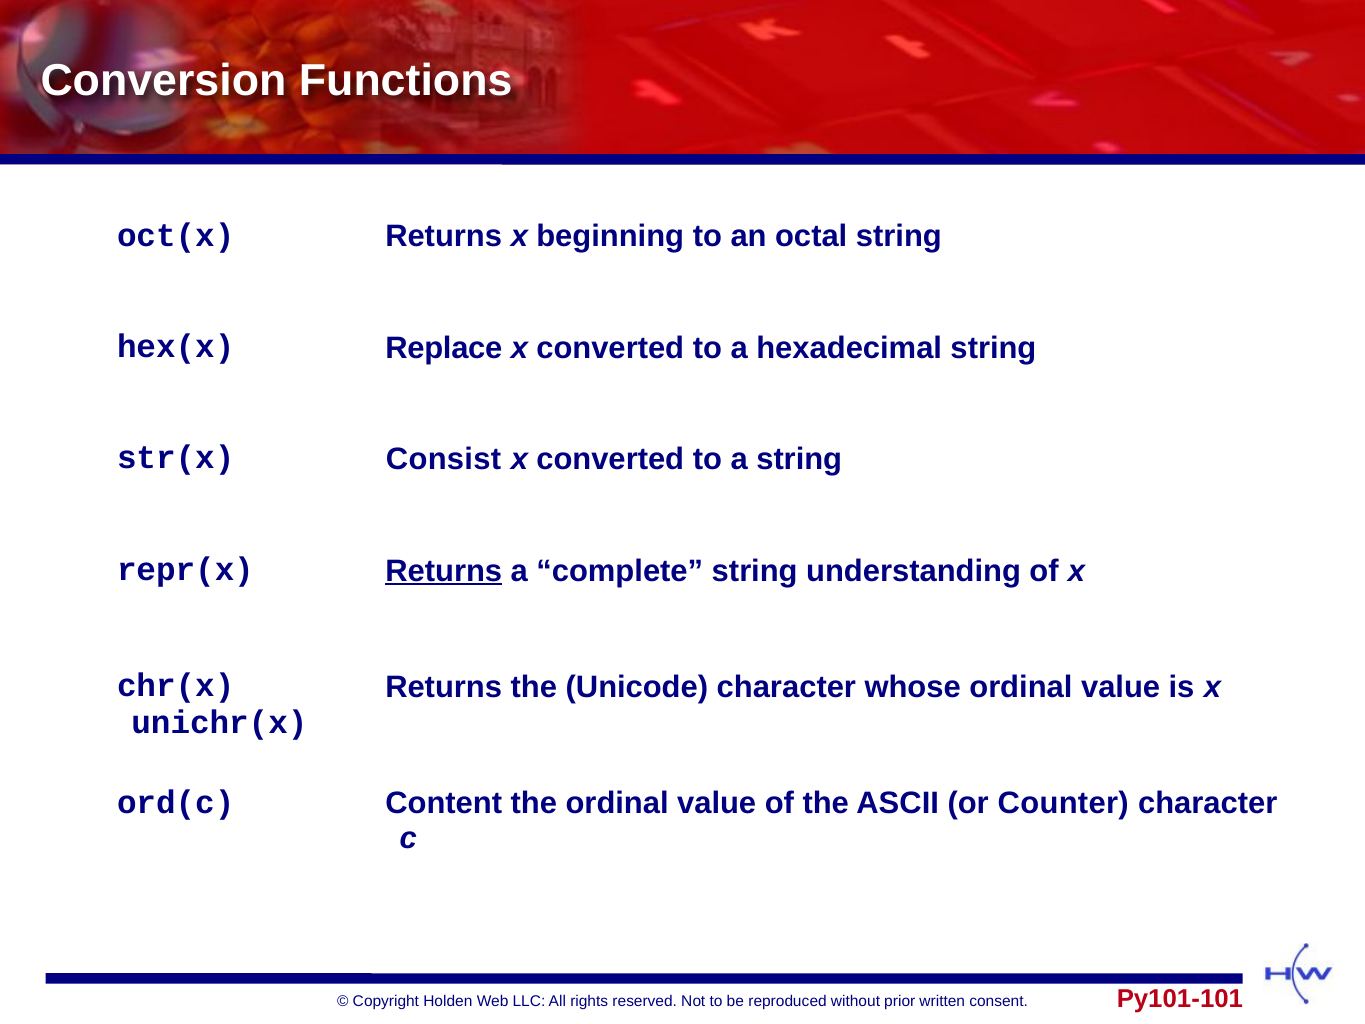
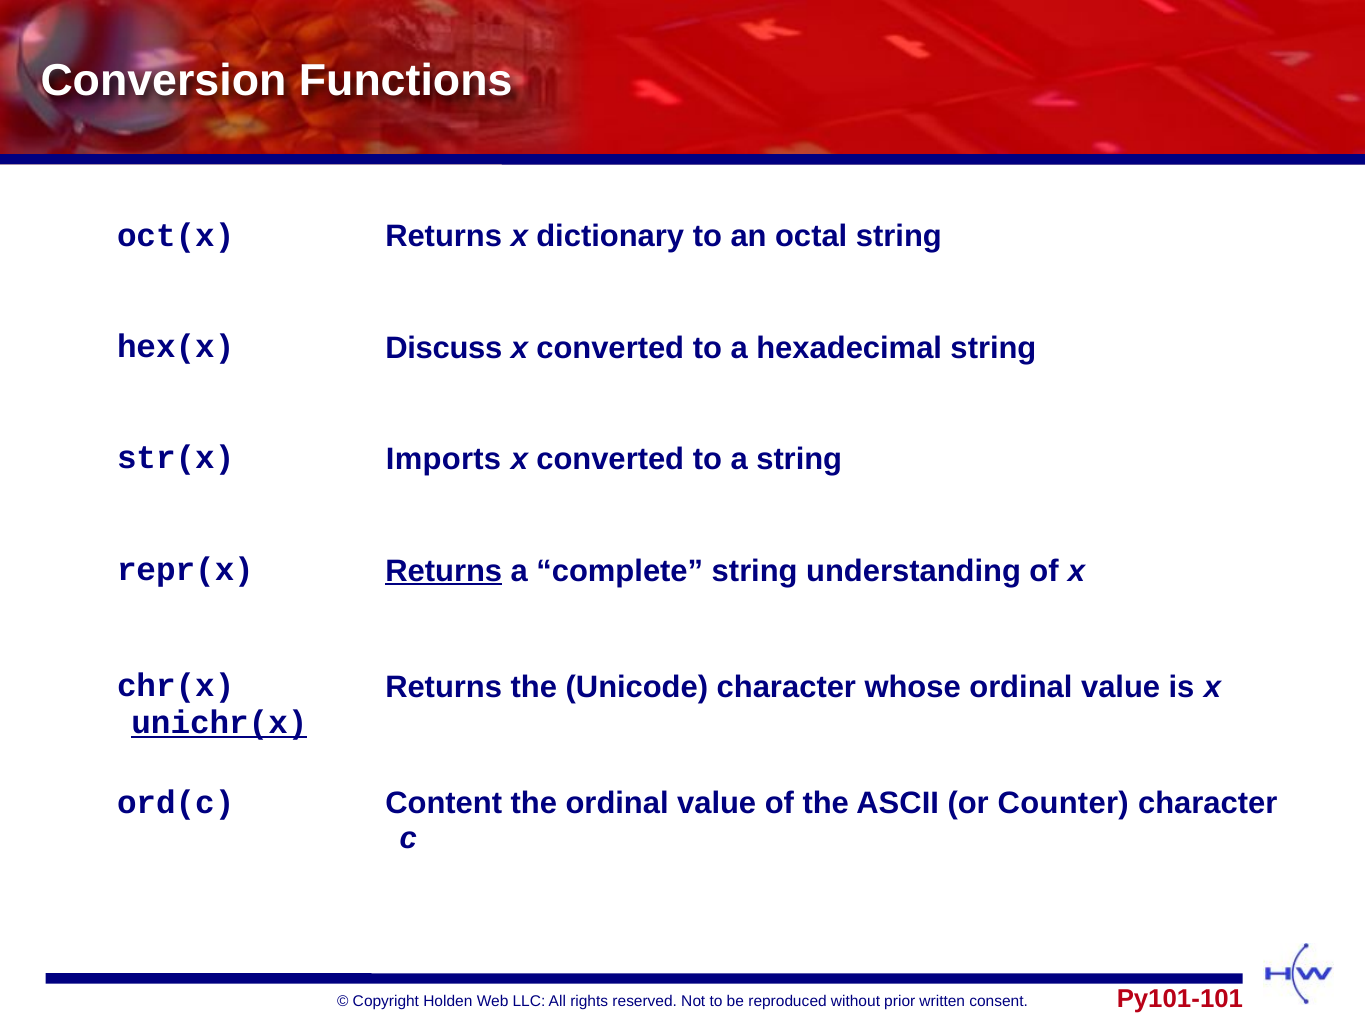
beginning: beginning -> dictionary
Replace: Replace -> Discuss
Consist: Consist -> Imports
unichr(x underline: none -> present
